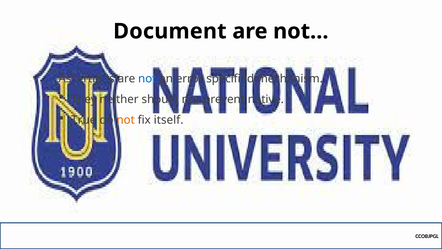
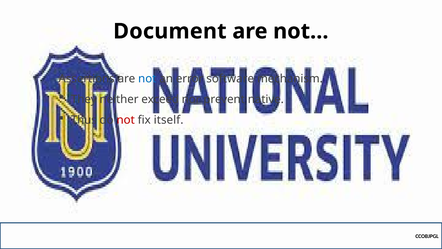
specified: specified -> software
should: should -> exceed
True: True -> Thus
not at (126, 120) colour: orange -> red
